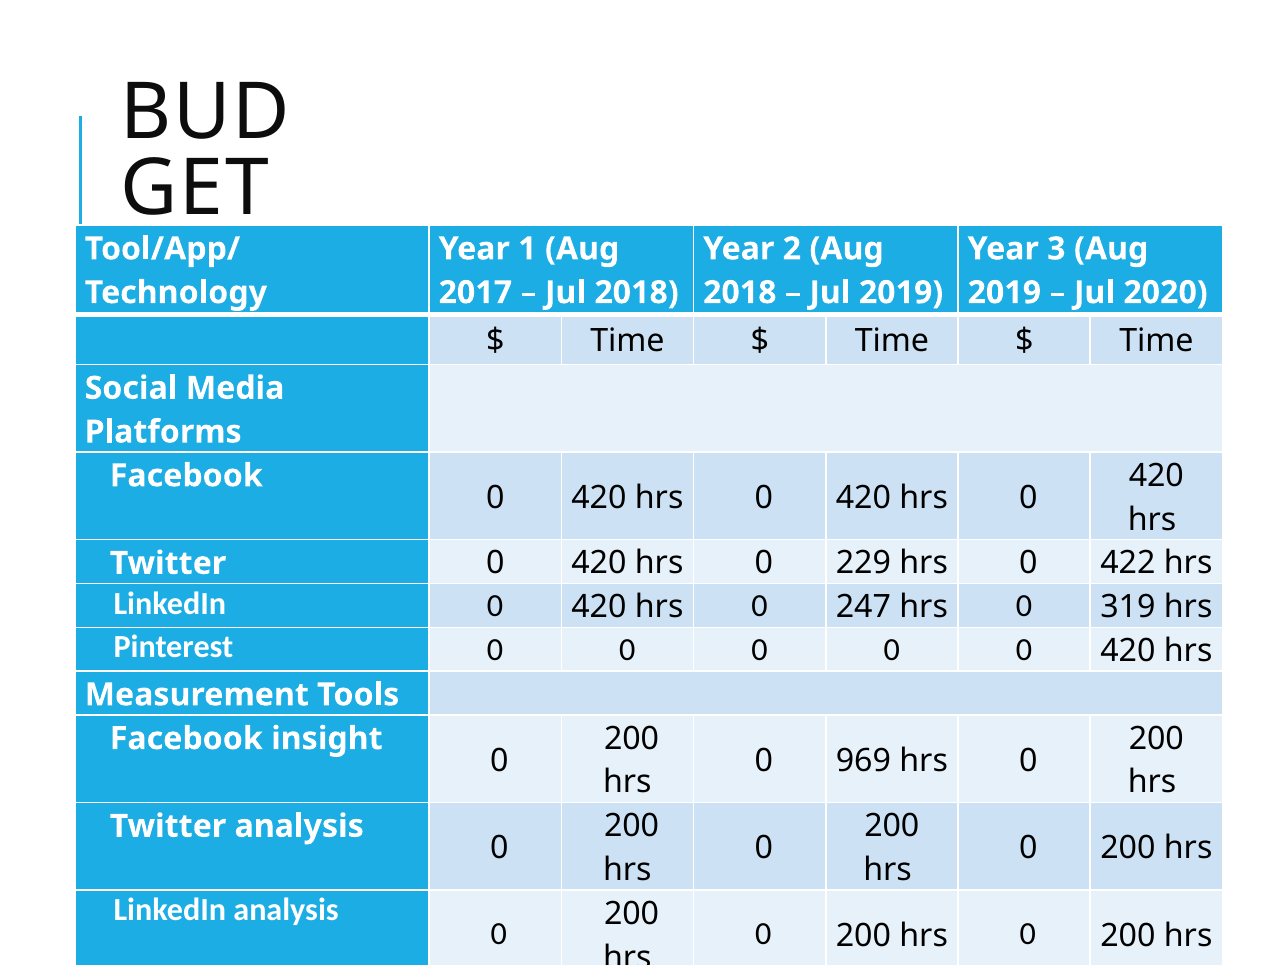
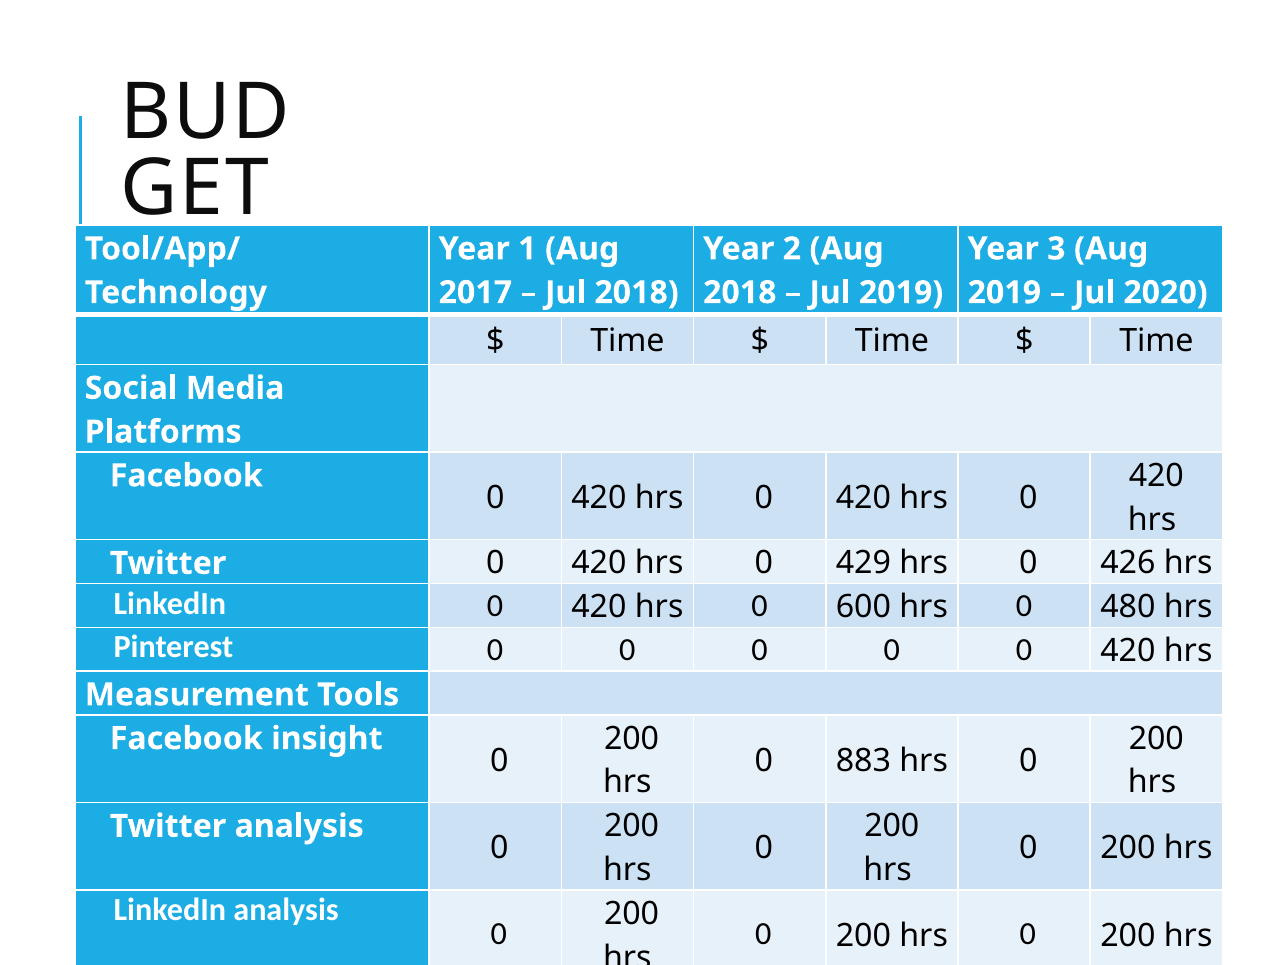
229: 229 -> 429
422: 422 -> 426
247: 247 -> 600
319: 319 -> 480
969: 969 -> 883
